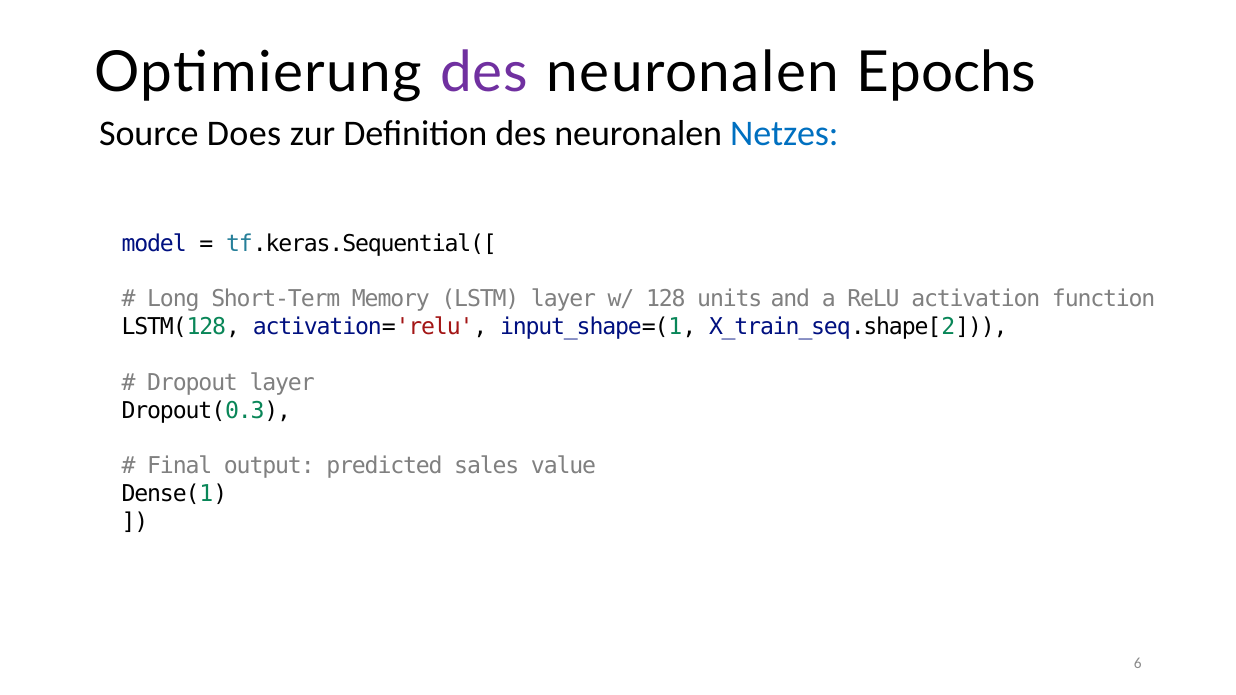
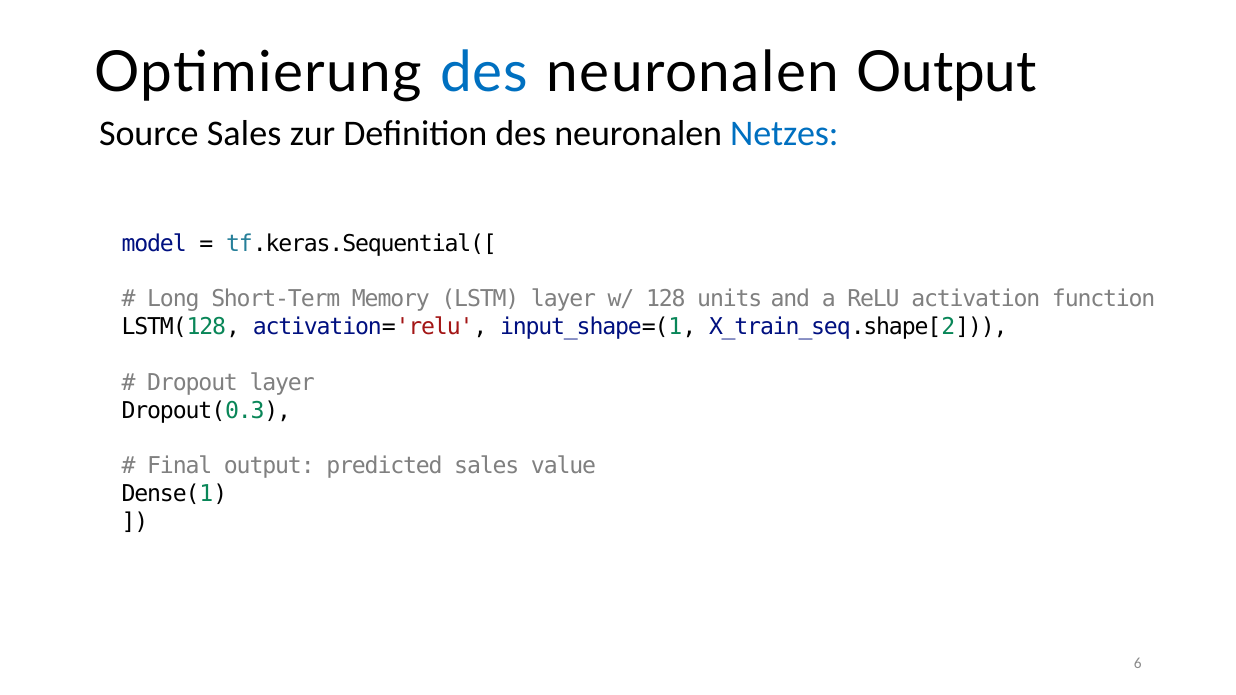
des at (484, 73) colour: purple -> blue
neuronalen Epochs: Epochs -> Output
Source Does: Does -> Sales
